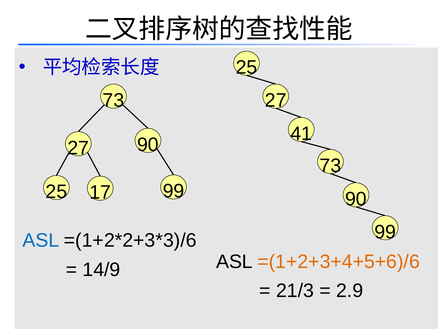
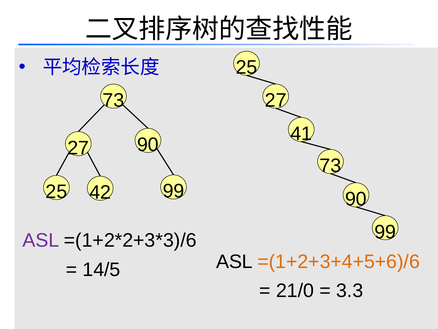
17: 17 -> 42
ASL at (41, 240) colour: blue -> purple
14/9: 14/9 -> 14/5
21/3: 21/3 -> 21/0
2.9: 2.9 -> 3.3
